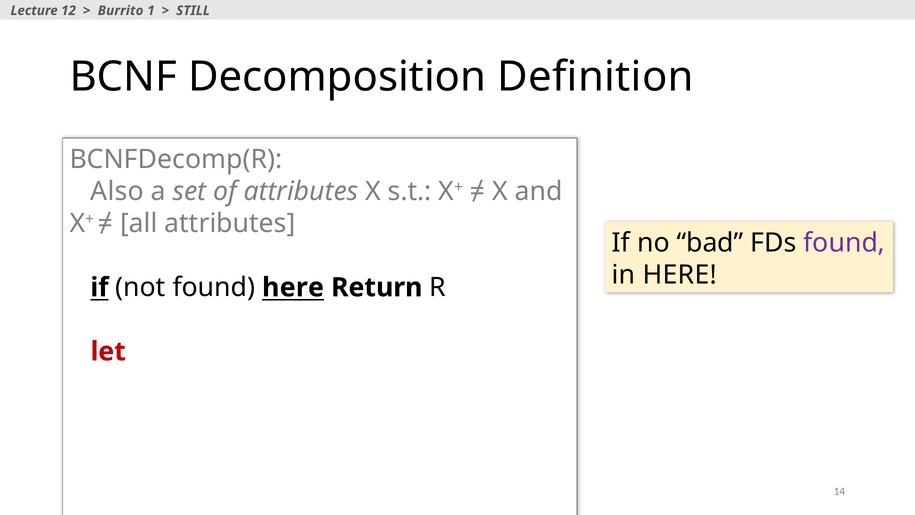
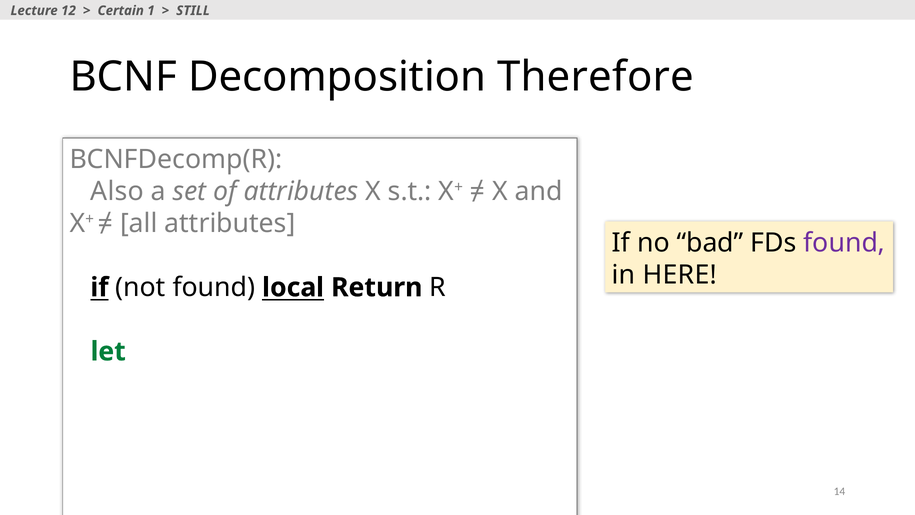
Burrito: Burrito -> Certain
Definition: Definition -> Therefore
found here: here -> local
let colour: red -> green
